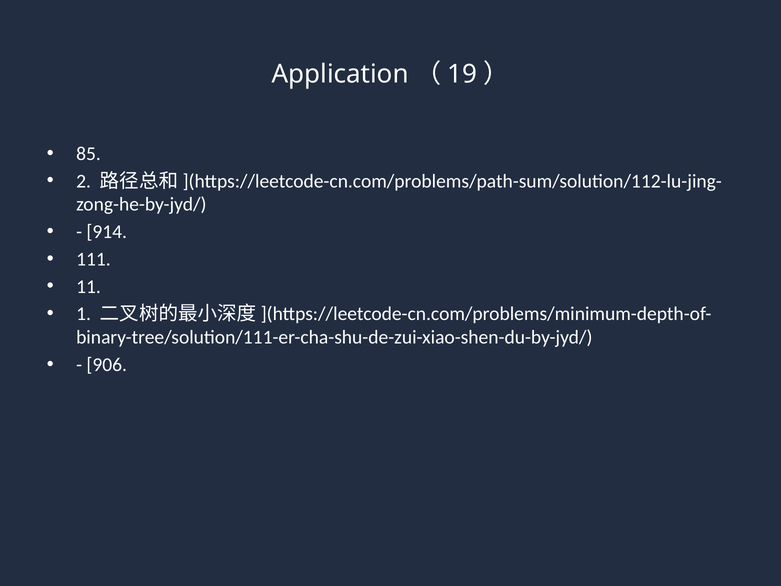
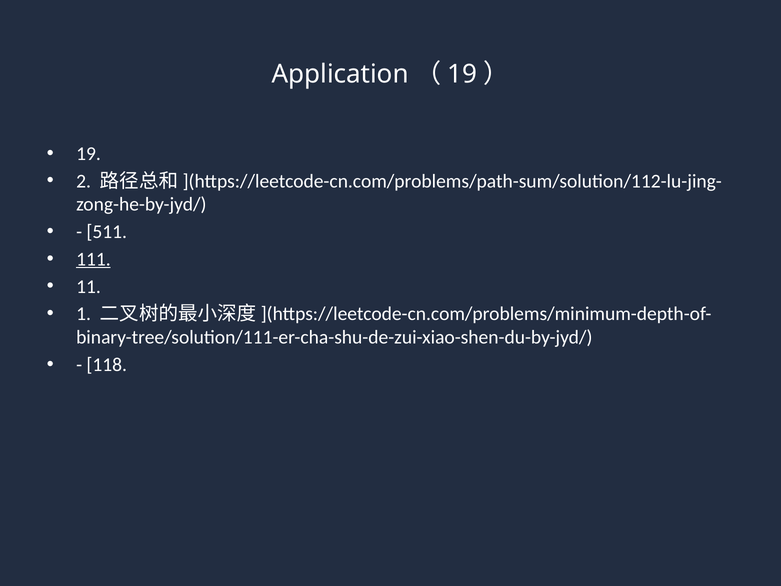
85 at (89, 154): 85 -> 19
914: 914 -> 511
111 underline: none -> present
906: 906 -> 118
